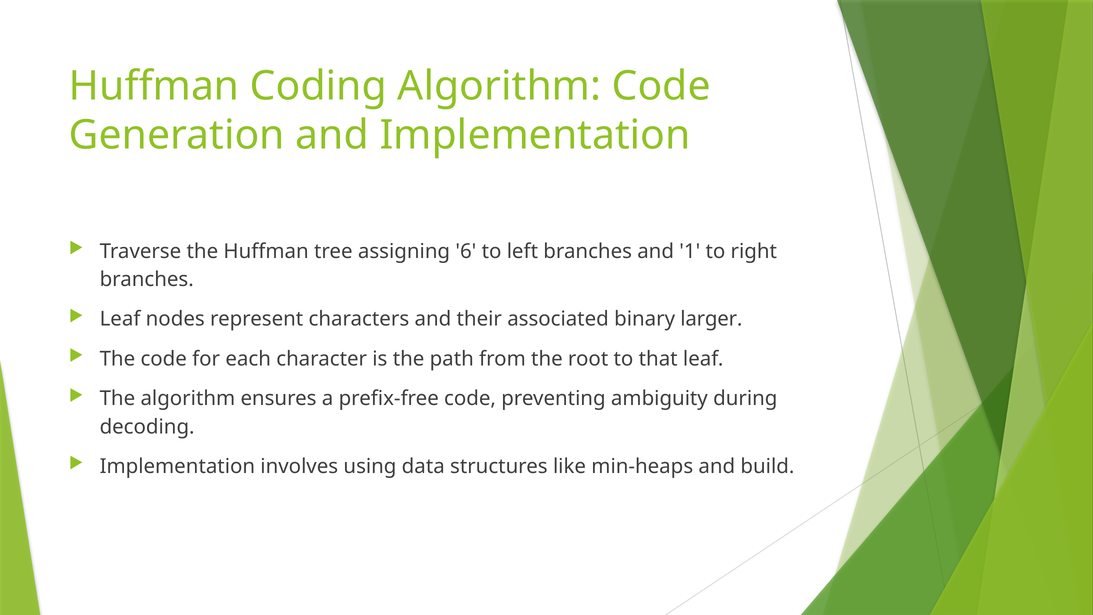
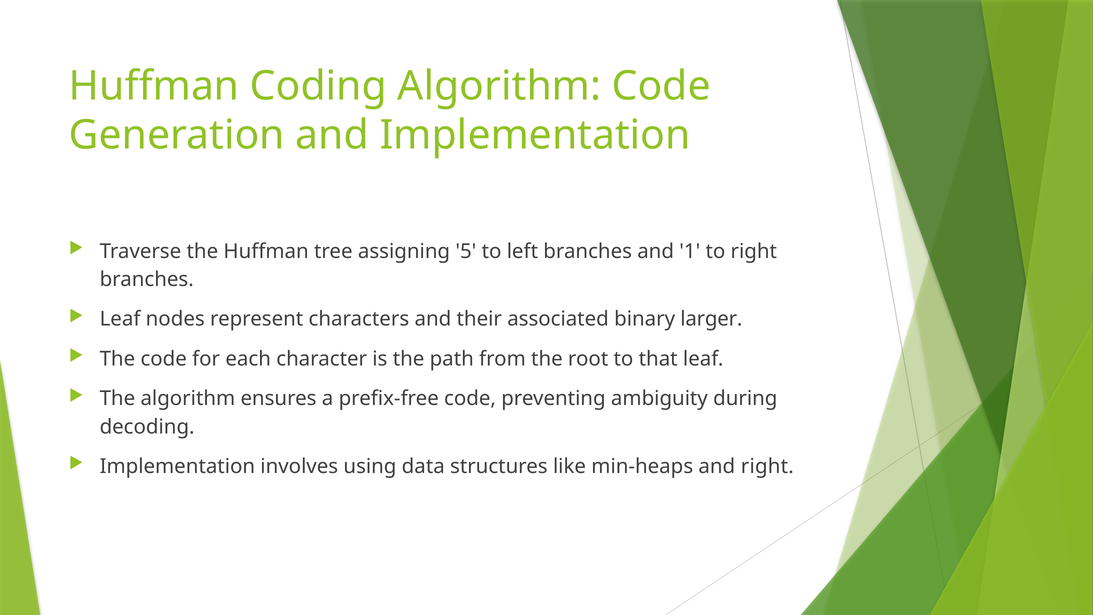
6: 6 -> 5
and build: build -> right
